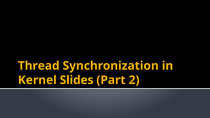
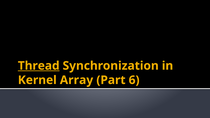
Thread underline: none -> present
Slides: Slides -> Array
2: 2 -> 6
